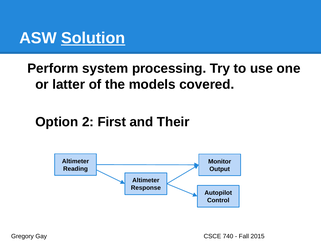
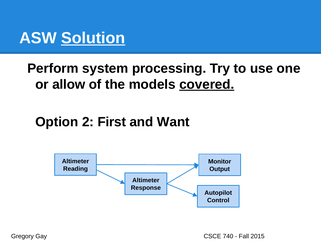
latter: latter -> allow
covered underline: none -> present
Their: Their -> Want
